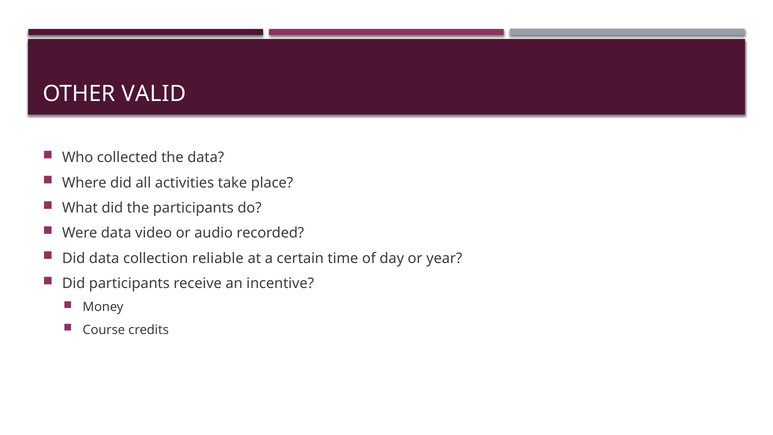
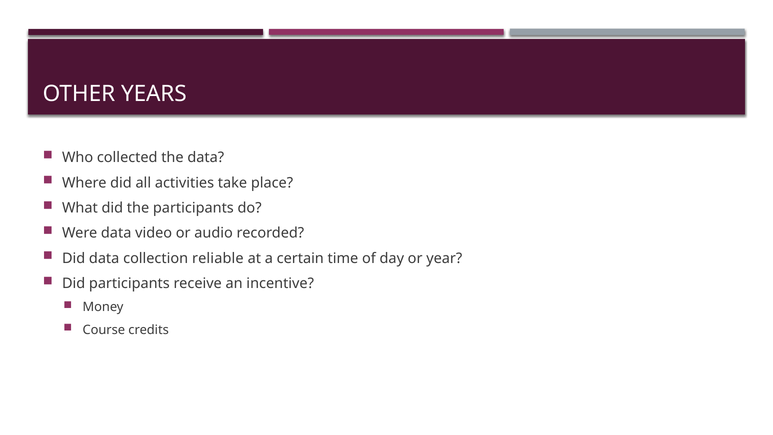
VALID: VALID -> YEARS
